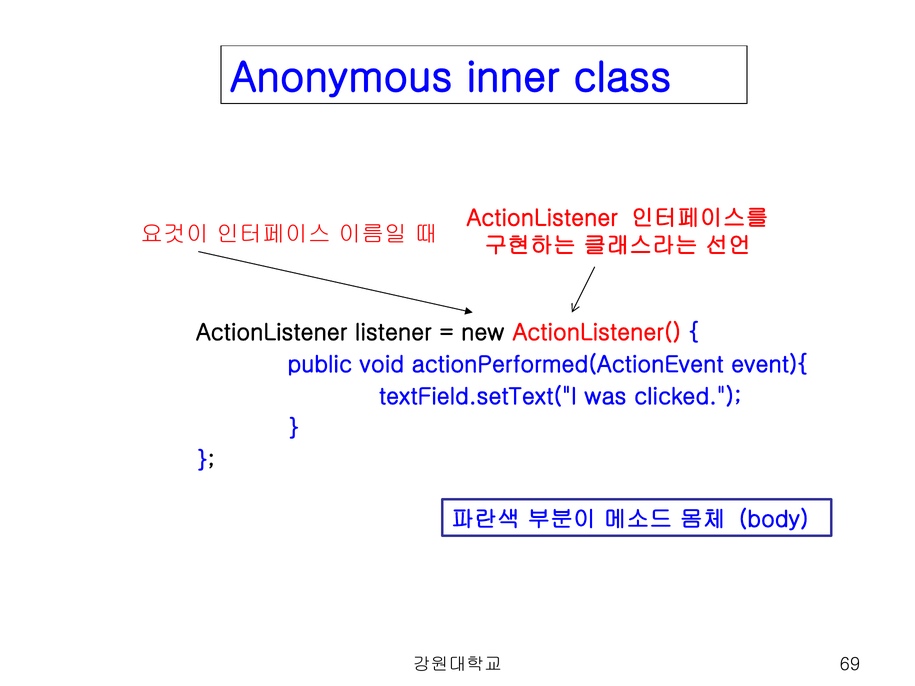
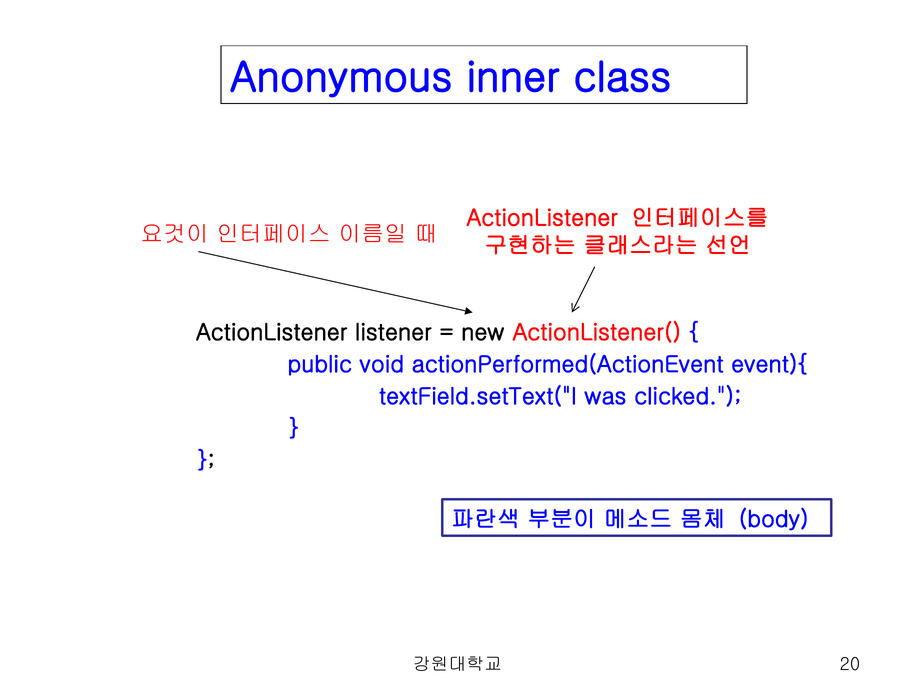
69: 69 -> 20
